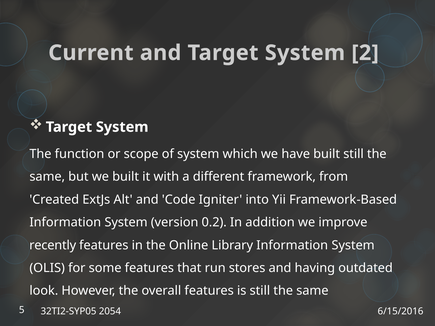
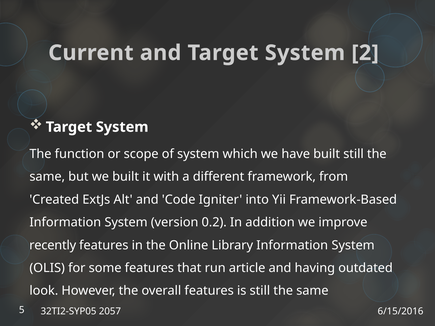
stores: stores -> article
2054: 2054 -> 2057
